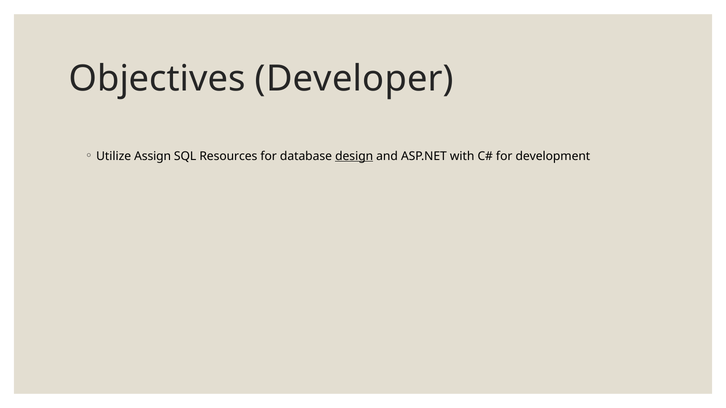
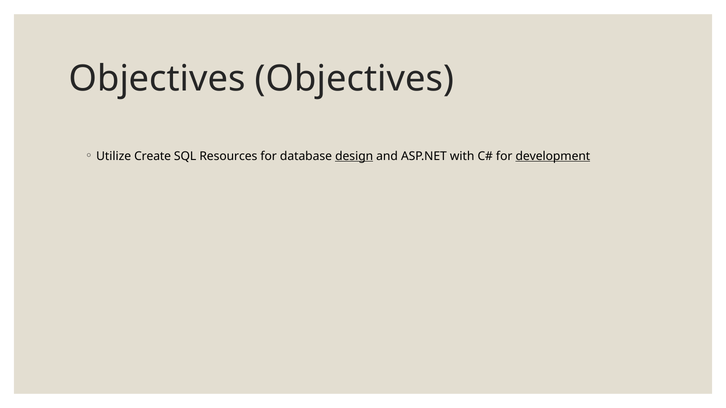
Objectives Developer: Developer -> Objectives
Assign: Assign -> Create
development underline: none -> present
